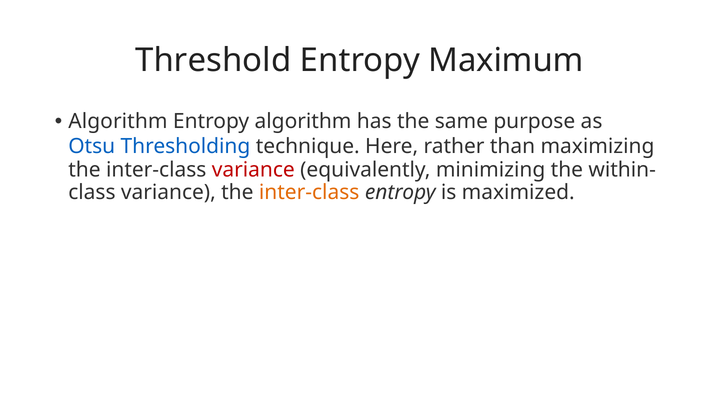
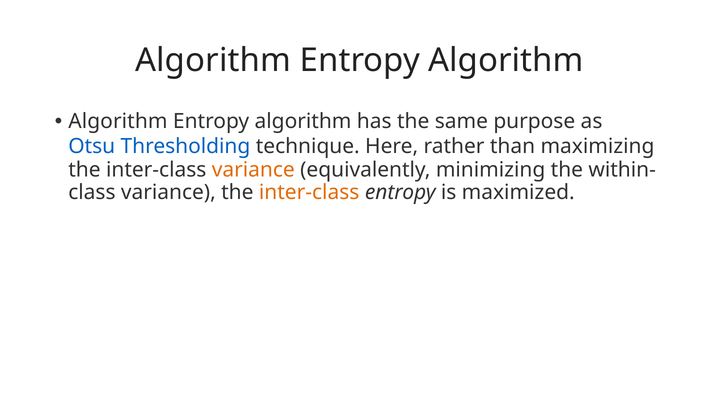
Threshold at (213, 60): Threshold -> Algorithm
Maximum at (506, 60): Maximum -> Algorithm
variance at (253, 170) colour: red -> orange
